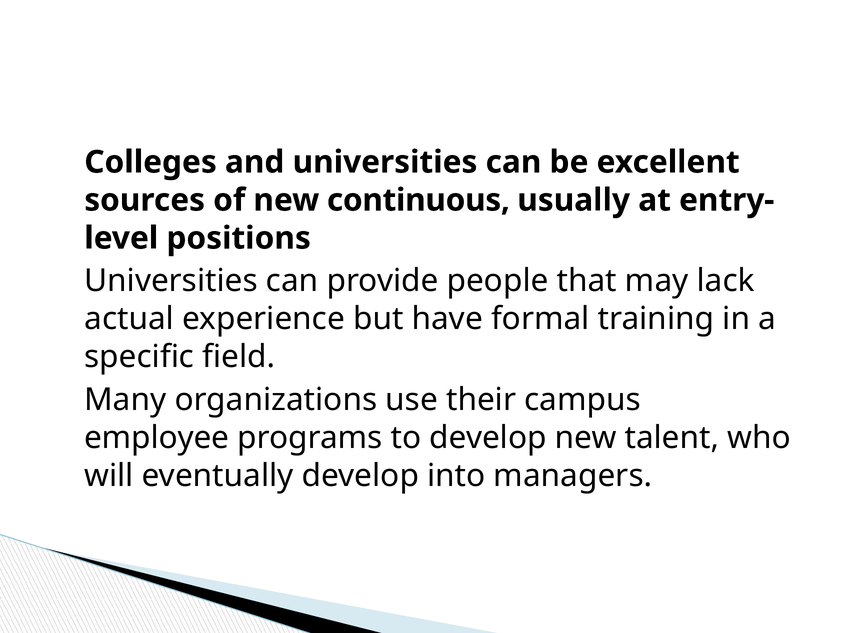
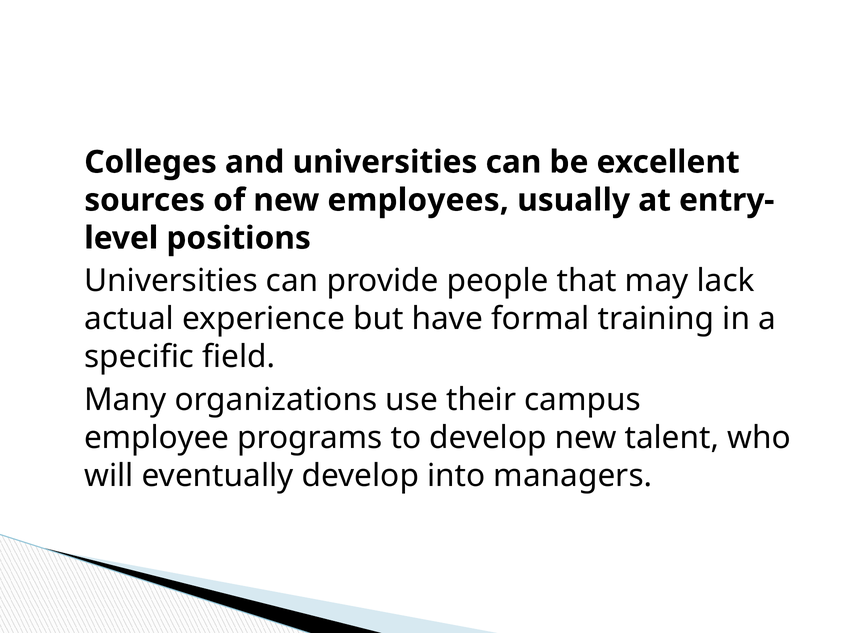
continuous: continuous -> employees
